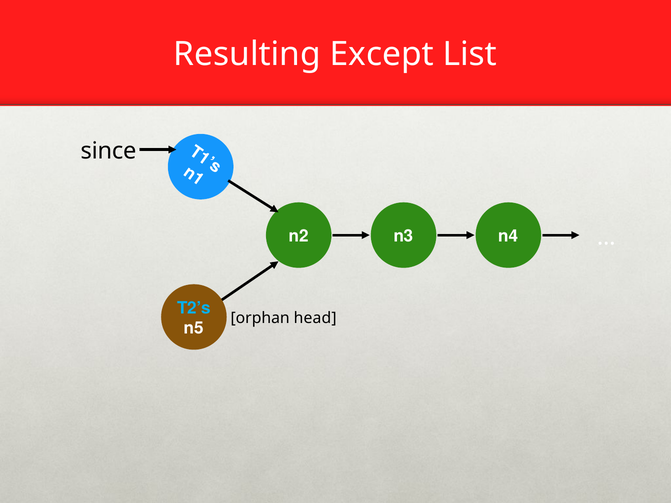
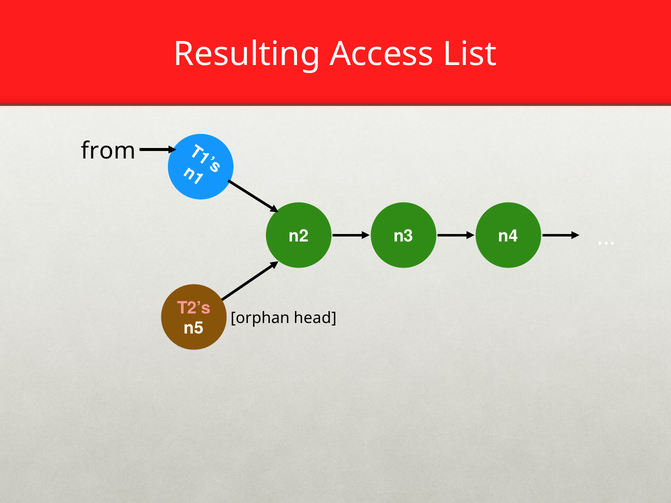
Except: Except -> Access
since: since -> from
T2’s colour: light blue -> pink
